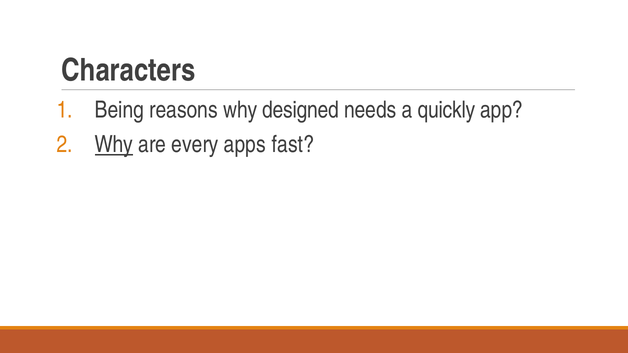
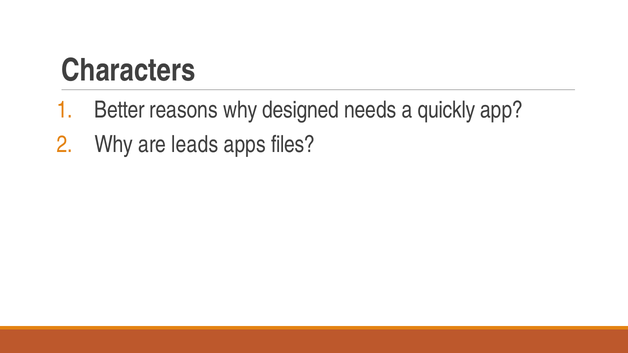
Being: Being -> Better
Why at (114, 145) underline: present -> none
every: every -> leads
fast: fast -> files
